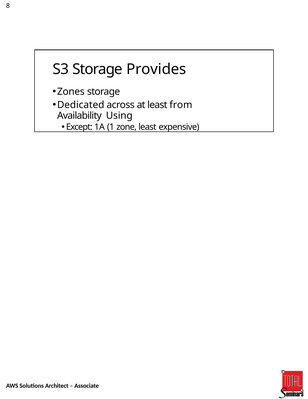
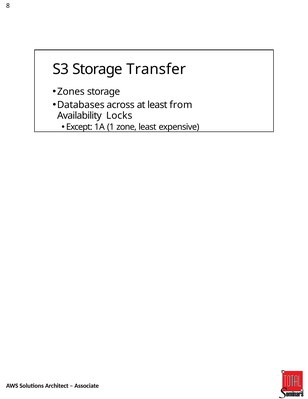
Provides: Provides -> Transfer
Dedicated: Dedicated -> Databases
Using: Using -> Locks
